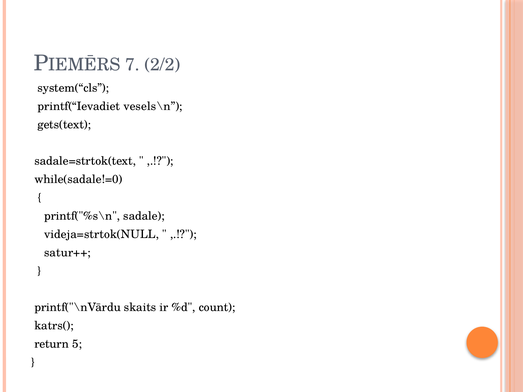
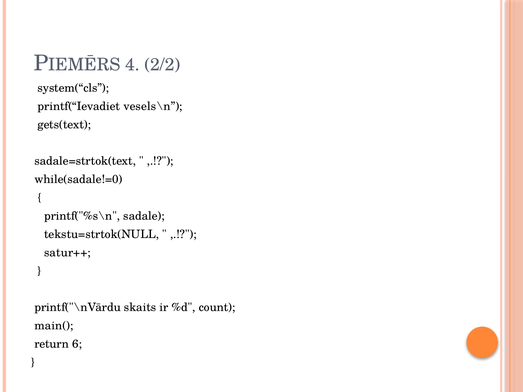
7: 7 -> 4
videja=strtok(NULL: videja=strtok(NULL -> tekstu=strtok(NULL
katrs(: katrs( -> main(
5: 5 -> 6
